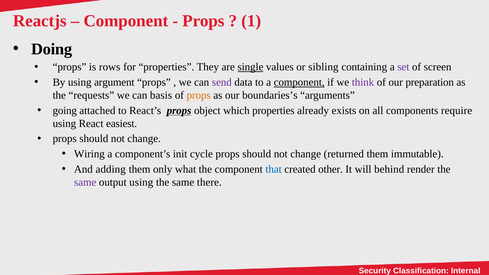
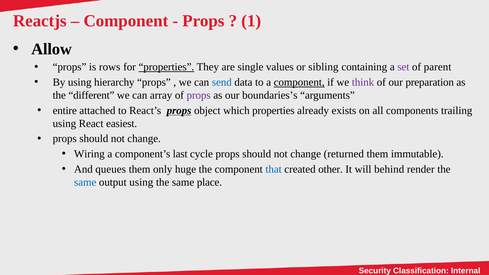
Doing: Doing -> Allow
properties at (166, 67) underline: none -> present
single underline: present -> none
screen: screen -> parent
argument: argument -> hierarchy
send colour: purple -> blue
requests: requests -> different
basis: basis -> array
props at (199, 95) colour: orange -> purple
going: going -> entire
require: require -> trailing
init: init -> last
adding: adding -> queues
what: what -> huge
same at (85, 182) colour: purple -> blue
there: there -> place
